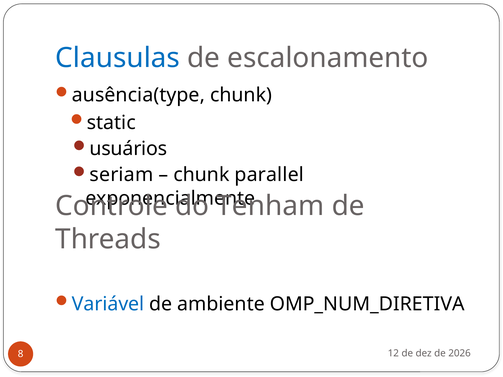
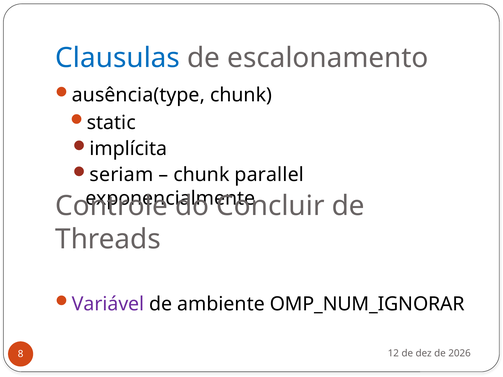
usuários: usuários -> implícita
Tenham: Tenham -> Concluir
Variável colour: blue -> purple
OMP_NUM_DIRETIVA: OMP_NUM_DIRETIVA -> OMP_NUM_IGNORAR
